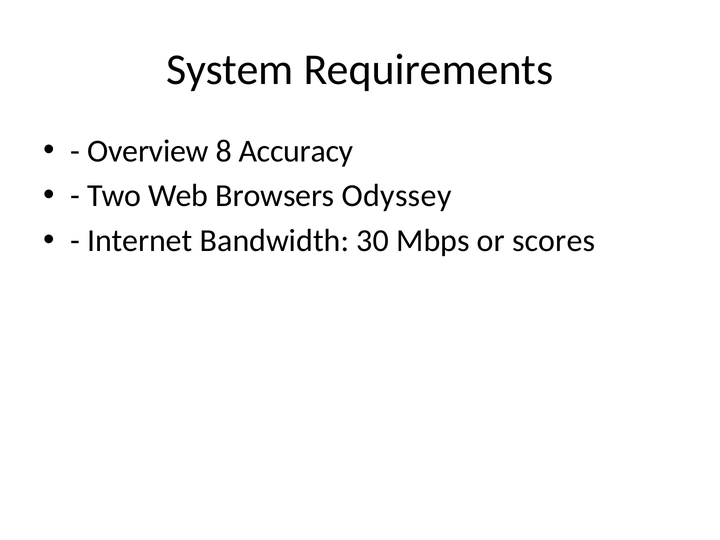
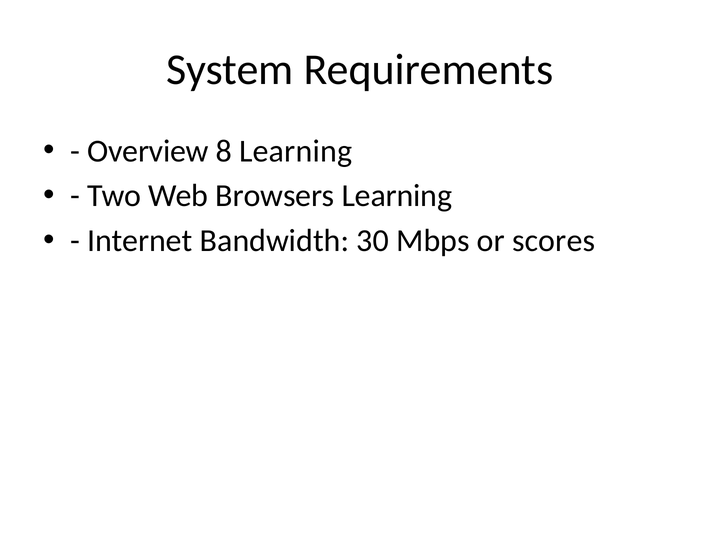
8 Accuracy: Accuracy -> Learning
Browsers Odyssey: Odyssey -> Learning
